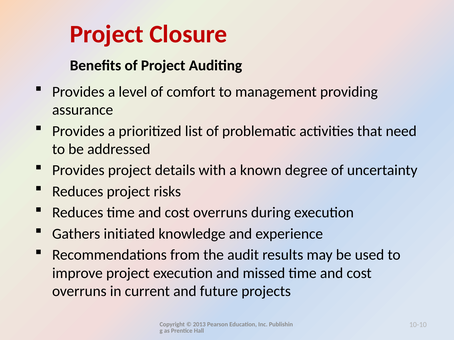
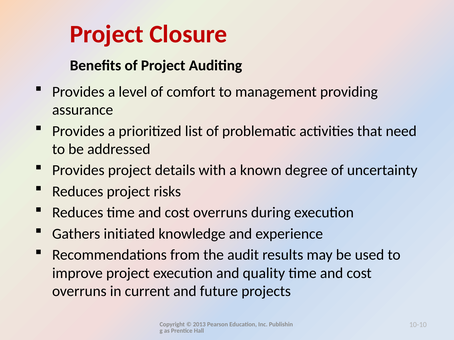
missed: missed -> quality
